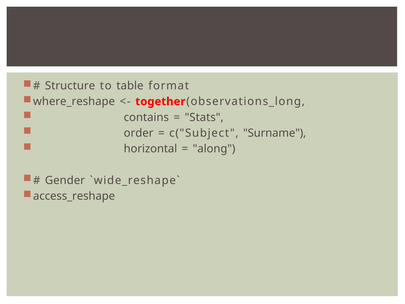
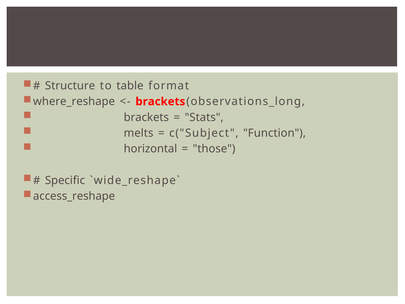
together at (160, 101): together -> brackets
contains at (146, 117): contains -> brackets
order: order -> melts
Surname: Surname -> Function
along: along -> those
Gender: Gender -> Specific
